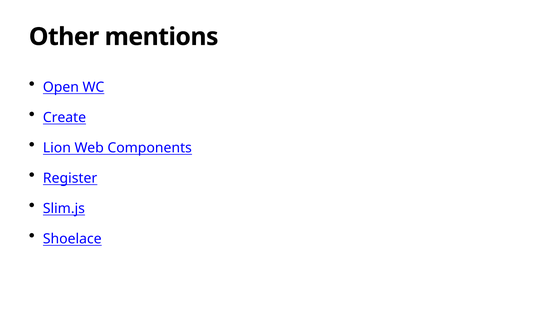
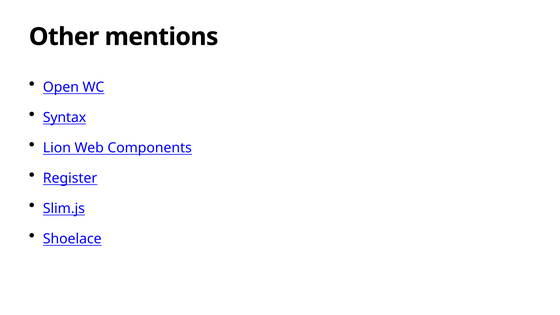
Create: Create -> Syntax
